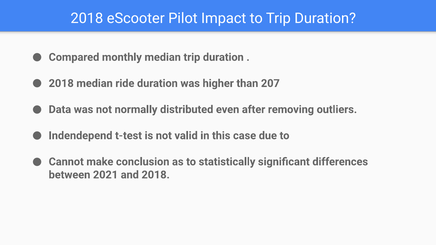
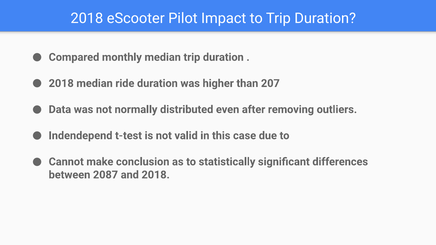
2021: 2021 -> 2087
